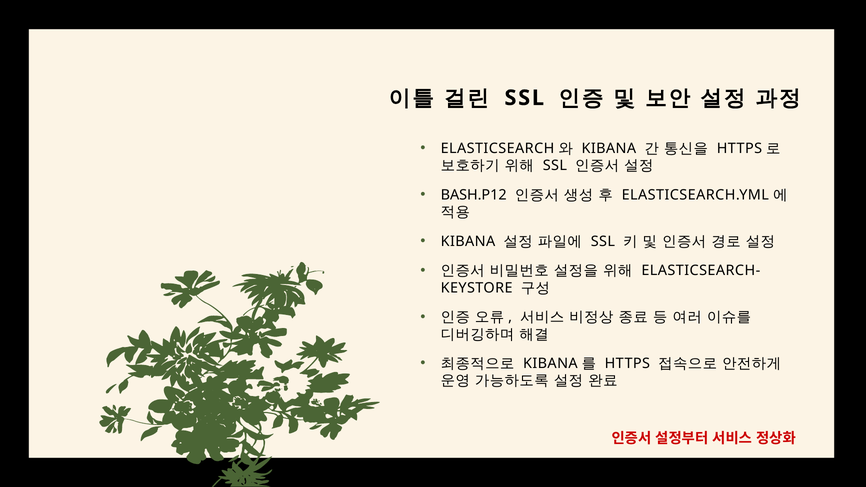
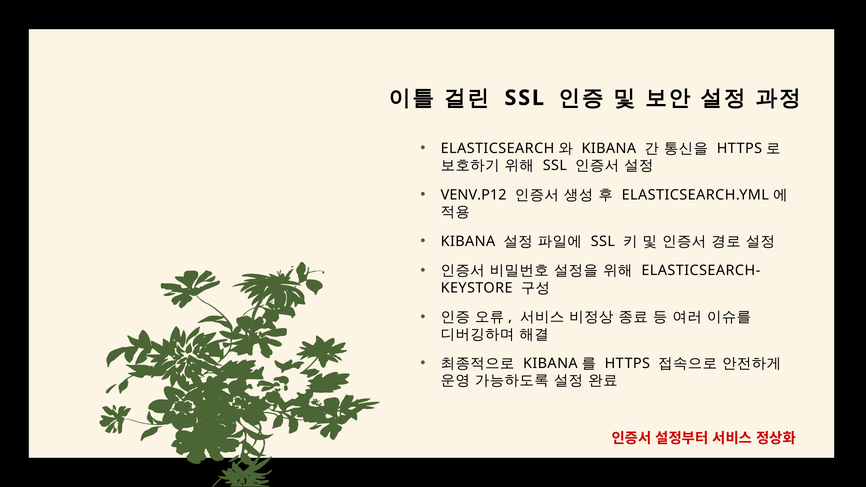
BASH.P12: BASH.P12 -> VENV.P12
